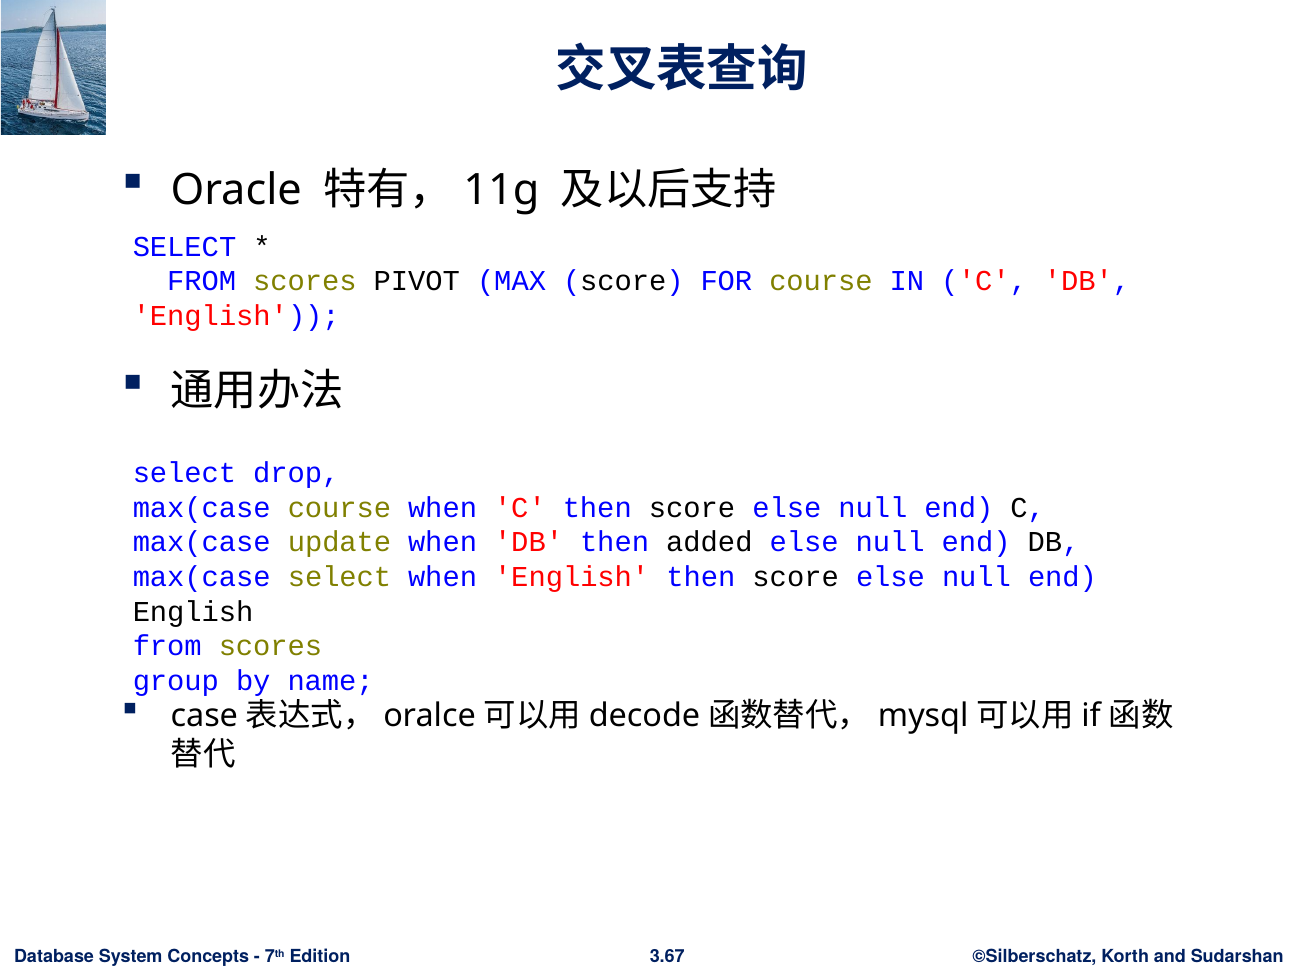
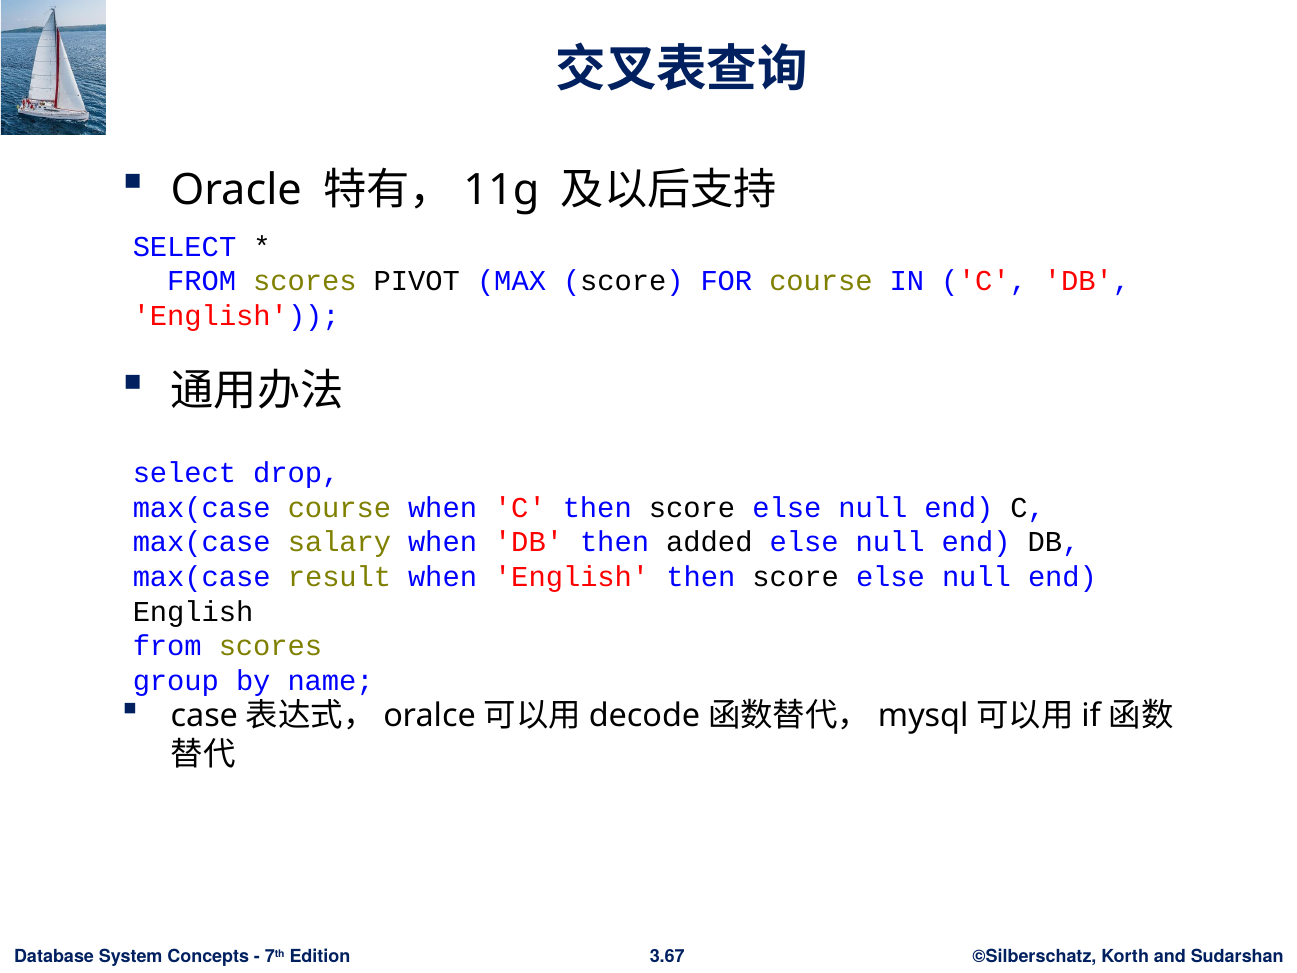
update: update -> salary
max(case select: select -> result
